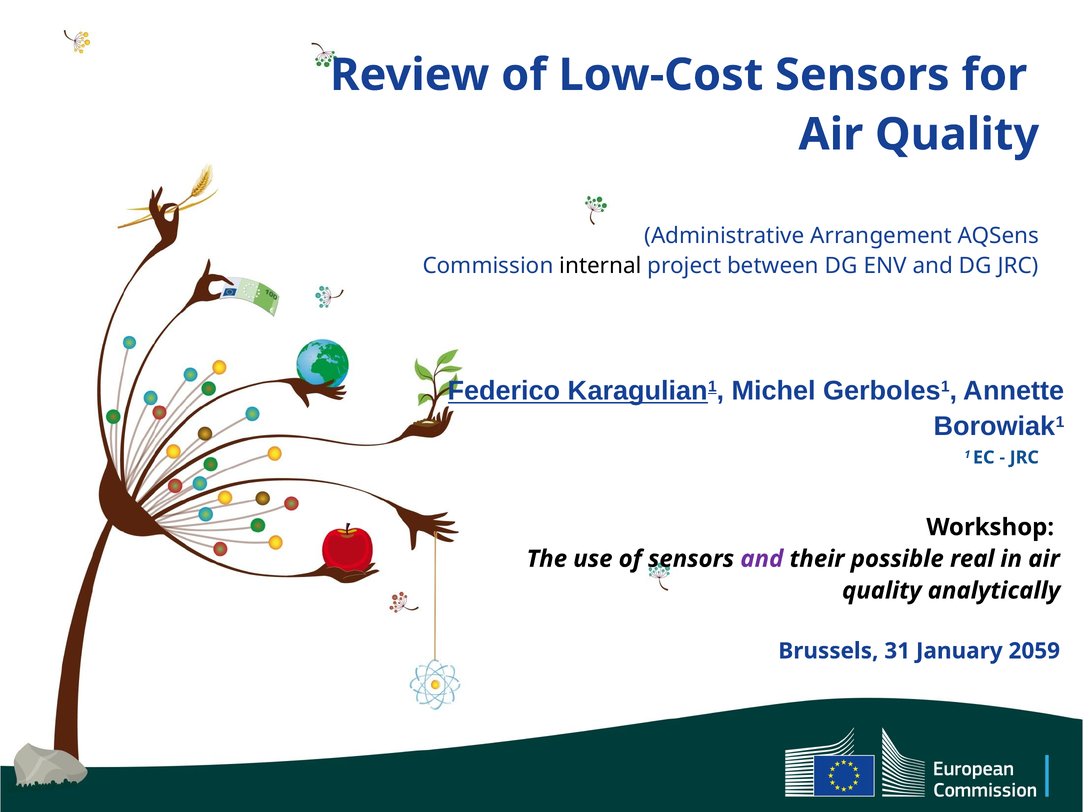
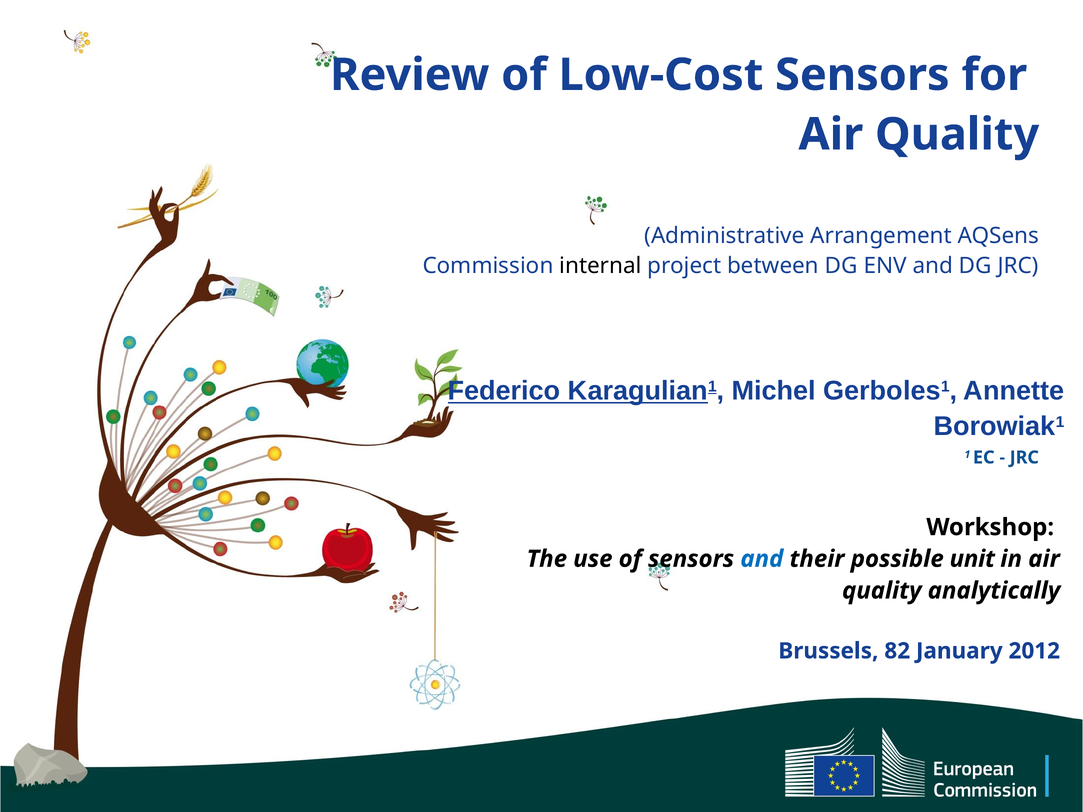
and at (762, 559) colour: purple -> blue
real: real -> unit
31: 31 -> 82
2059: 2059 -> 2012
